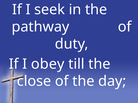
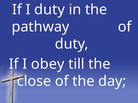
I seek: seek -> duty
